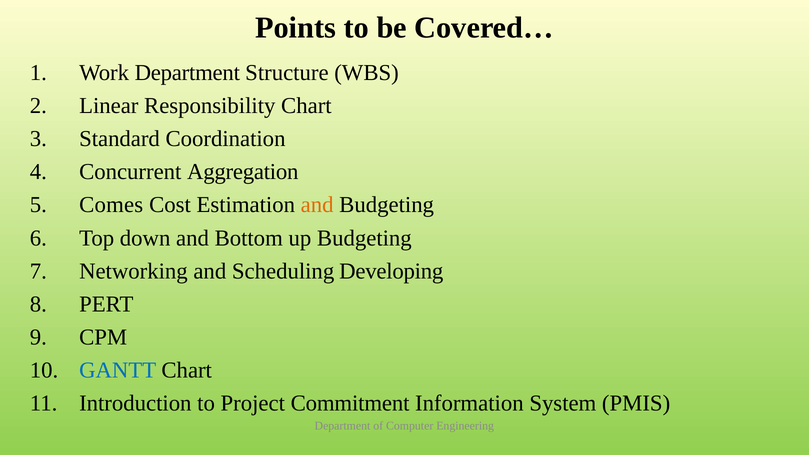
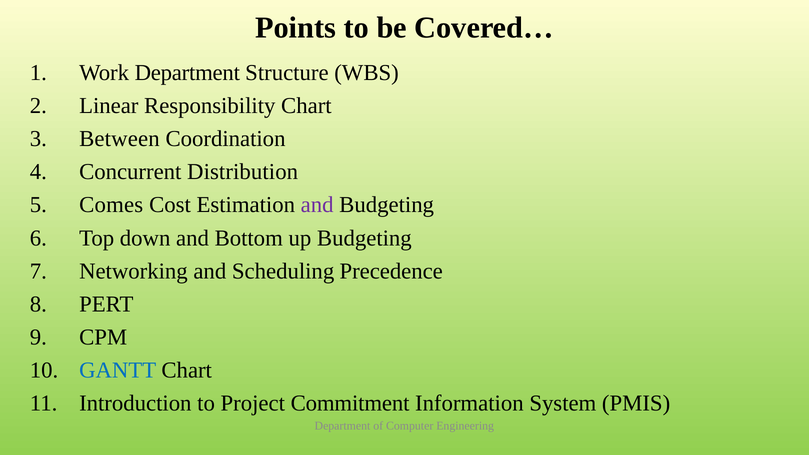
Standard: Standard -> Between
Aggregation: Aggregation -> Distribution
and at (317, 205) colour: orange -> purple
Developing: Developing -> Precedence
